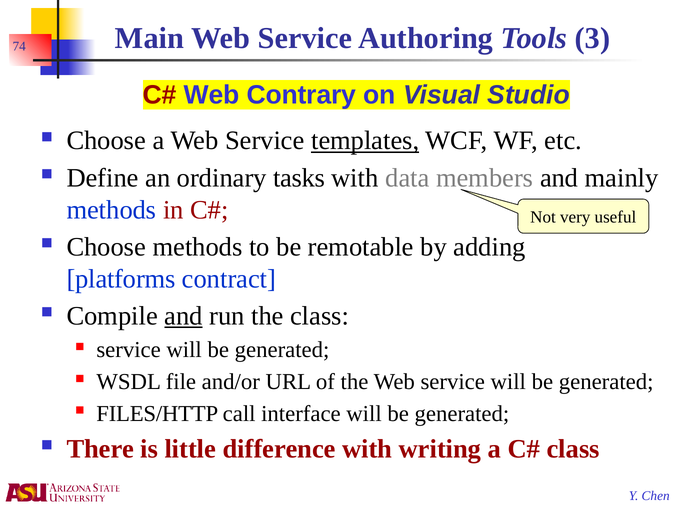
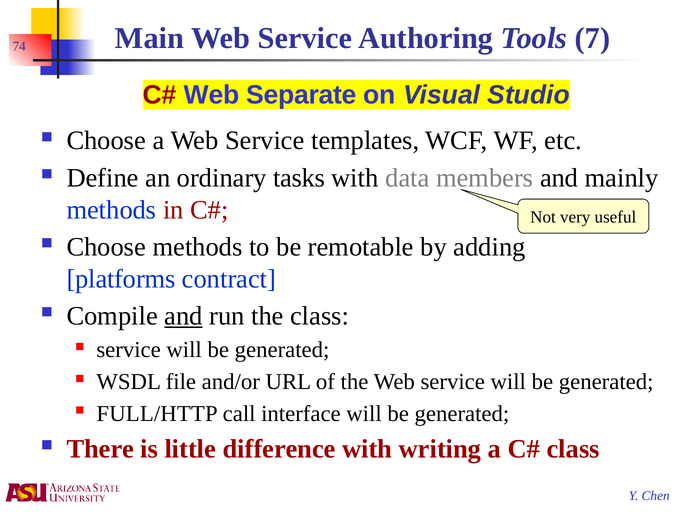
3: 3 -> 7
Contrary: Contrary -> Separate
templates underline: present -> none
FILES/HTTP: FILES/HTTP -> FULL/HTTP
